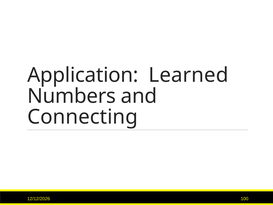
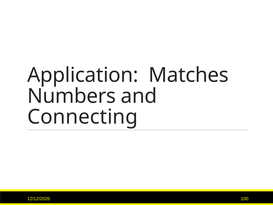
Learned: Learned -> Matches
